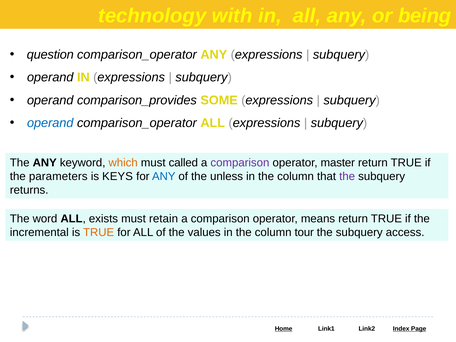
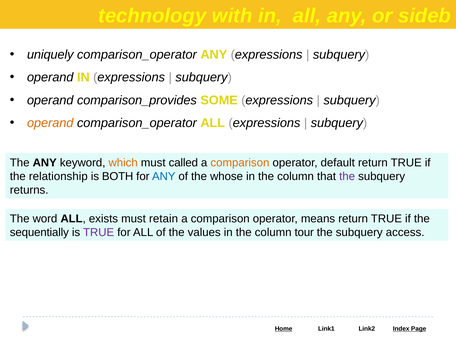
being: being -> sideb
question: question -> uniquely
operand at (50, 123) colour: blue -> orange
comparison at (240, 163) colour: purple -> orange
master: master -> default
parameters: parameters -> relationship
KEYS: KEYS -> BOTH
unless: unless -> whose
incremental: incremental -> sequentially
TRUE at (99, 233) colour: orange -> purple
